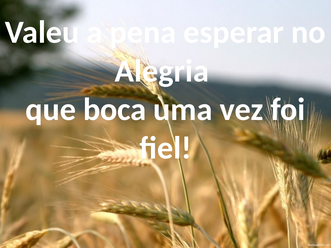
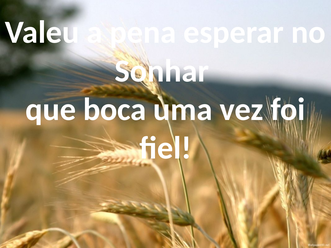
Alegria: Alegria -> Sonhar
